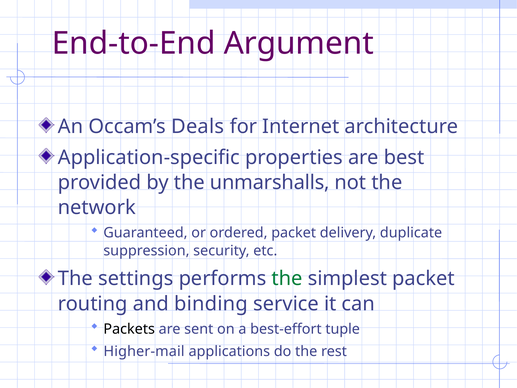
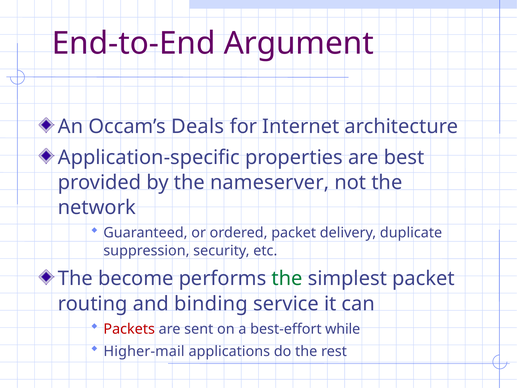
unmarshalls: unmarshalls -> nameserver
settings: settings -> become
Packets colour: black -> red
tuple: tuple -> while
